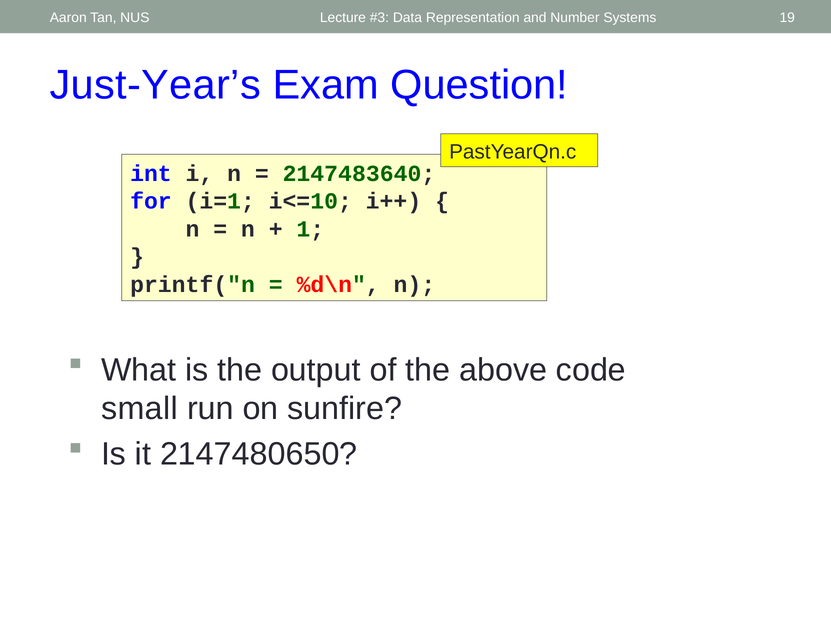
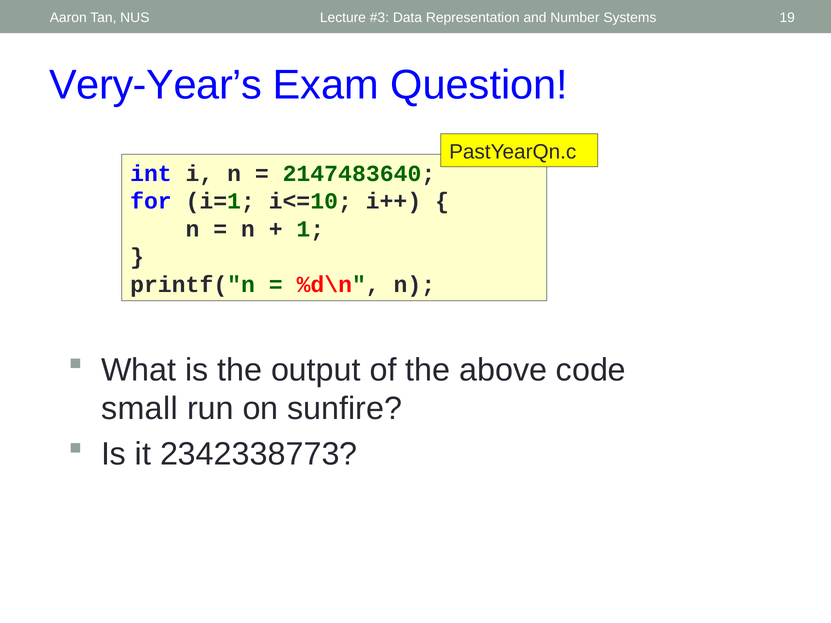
Just-Year’s: Just-Year’s -> Very-Year’s
2147480650: 2147480650 -> 2342338773
